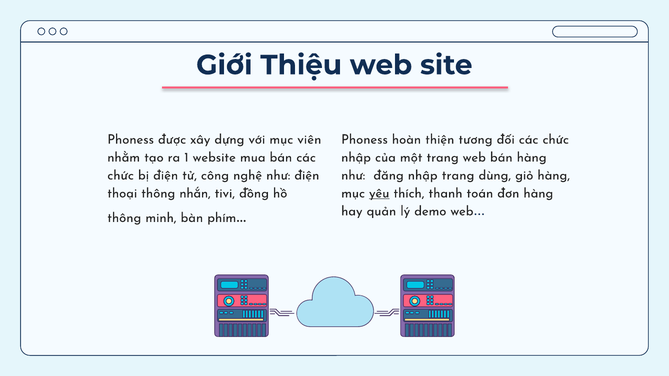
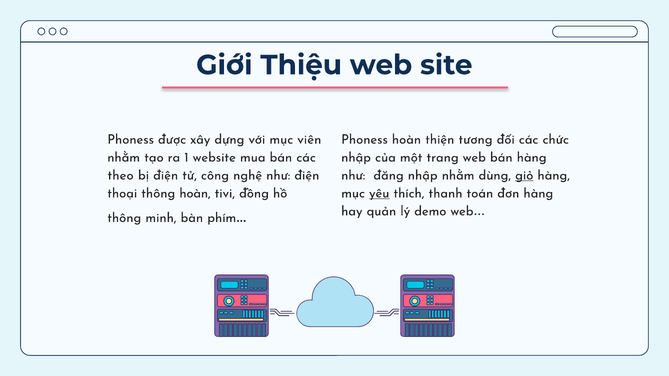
chức at (121, 175): chức -> theo
nhập trang: trang -> nhằm
giỏ underline: none -> present
thông nhắn: nhắn -> hoàn
